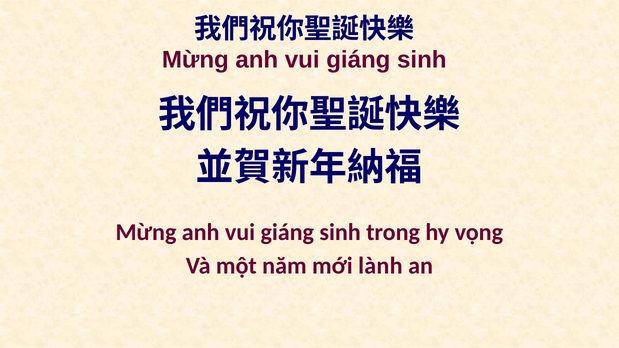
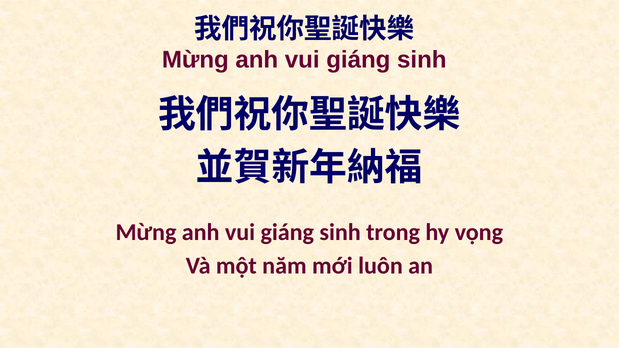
lành: lành -> luôn
